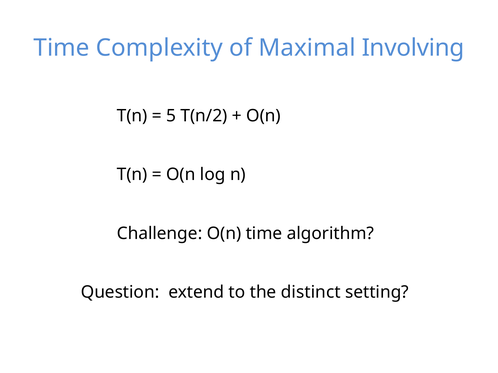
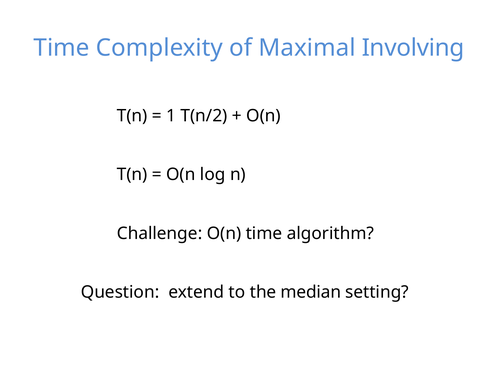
5: 5 -> 1
distinct: distinct -> median
